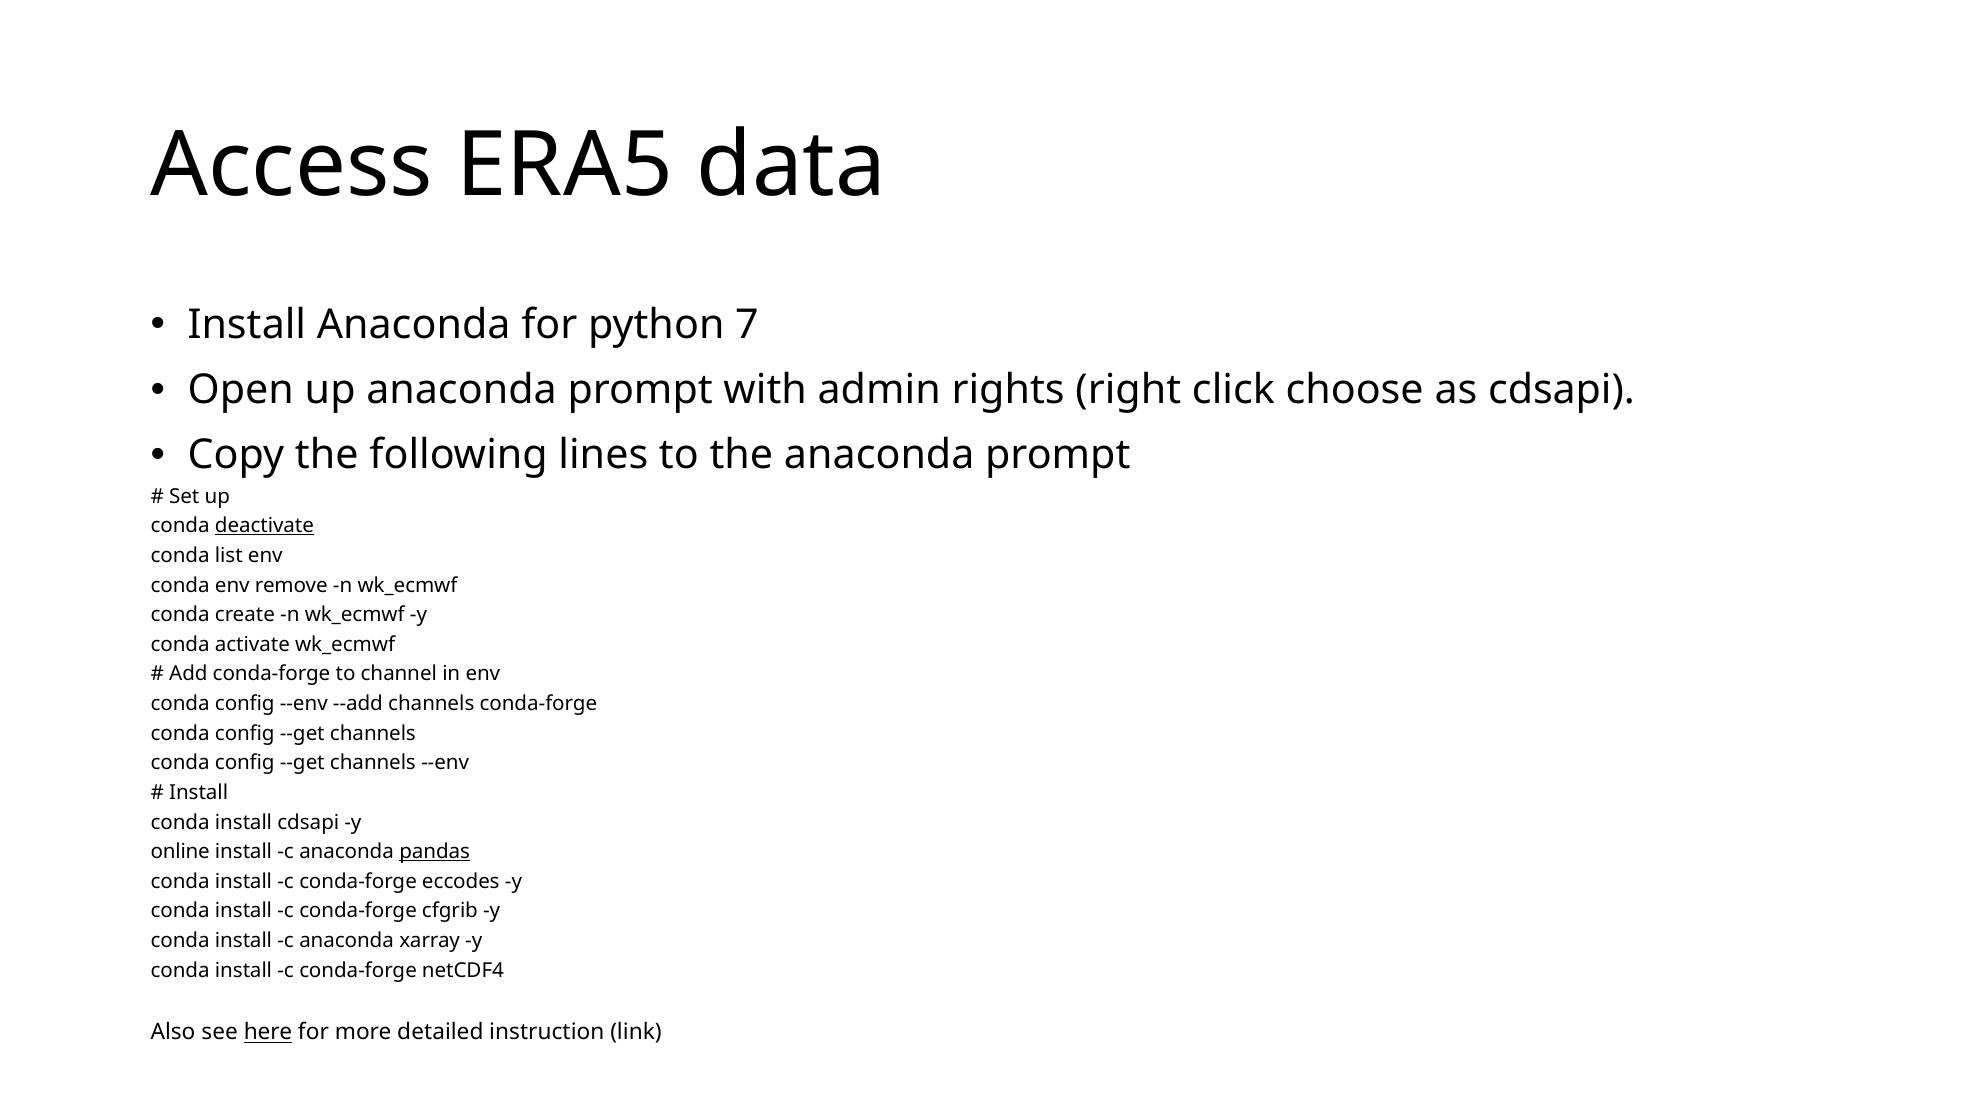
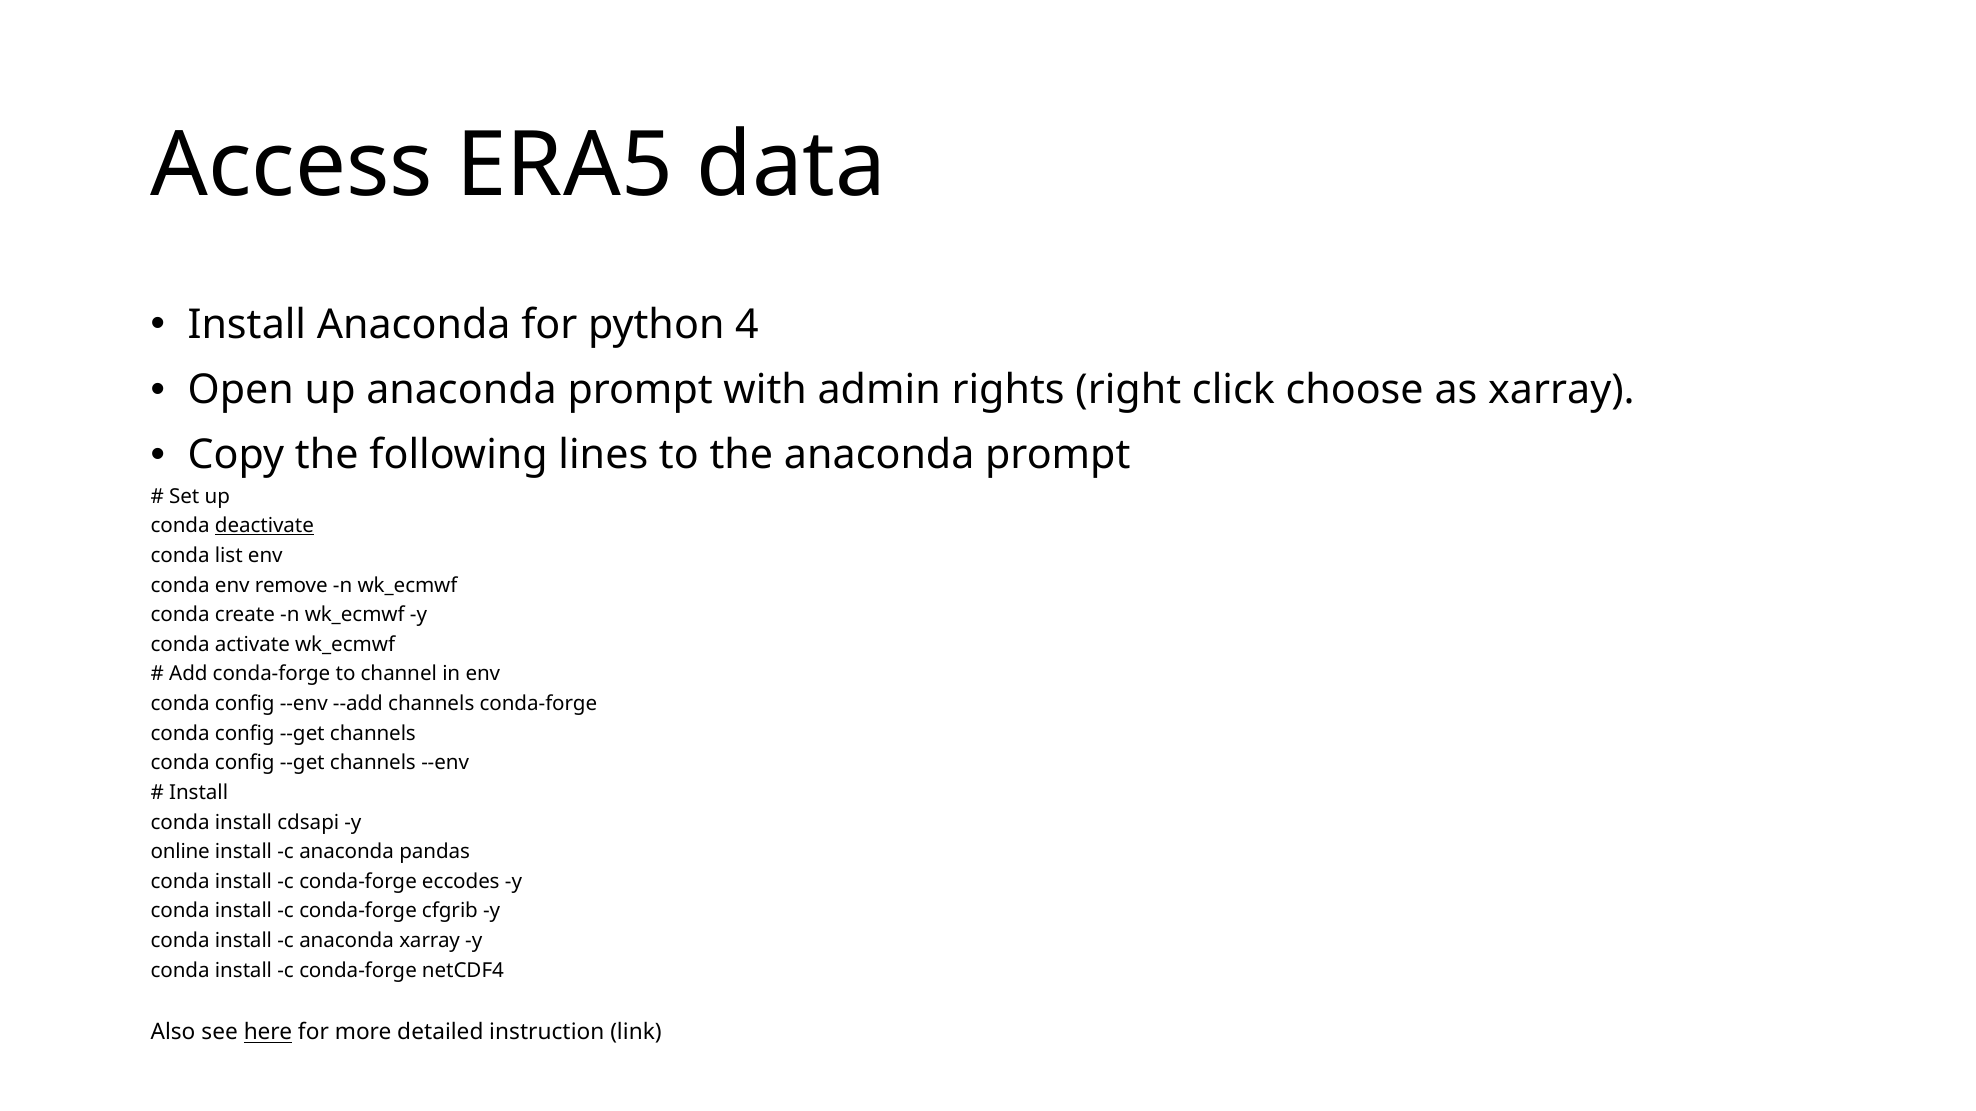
7: 7 -> 4
as cdsapi: cdsapi -> xarray
pandas underline: present -> none
